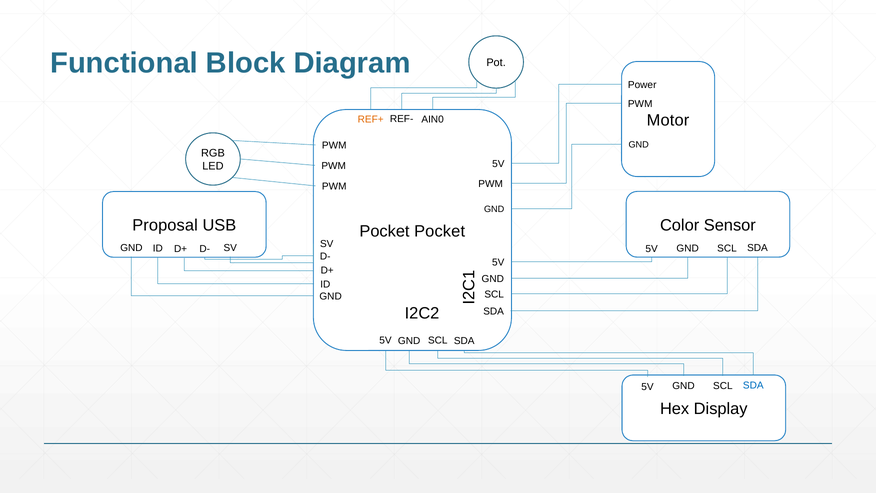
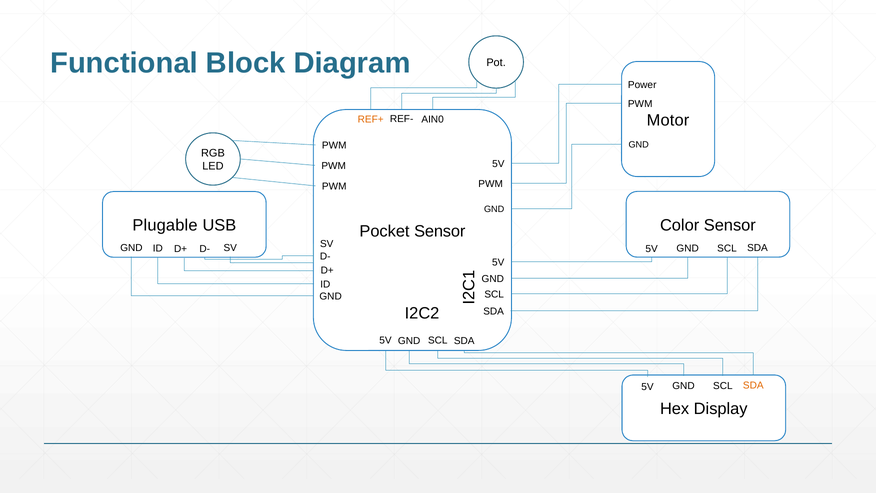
Proposal: Proposal -> Plugable
Pocket Pocket: Pocket -> Sensor
SDA at (753, 385) colour: blue -> orange
